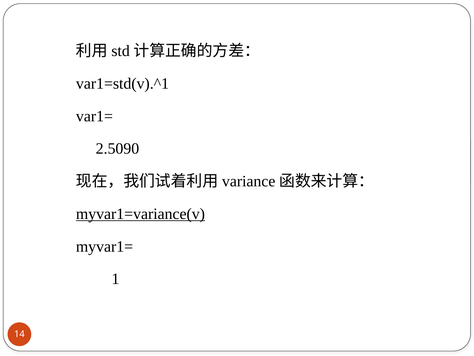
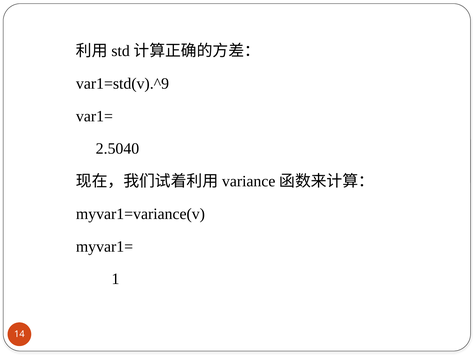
var1=std(v).^1: var1=std(v).^1 -> var1=std(v).^9
2.5090: 2.5090 -> 2.5040
myvar1=variance(v underline: present -> none
